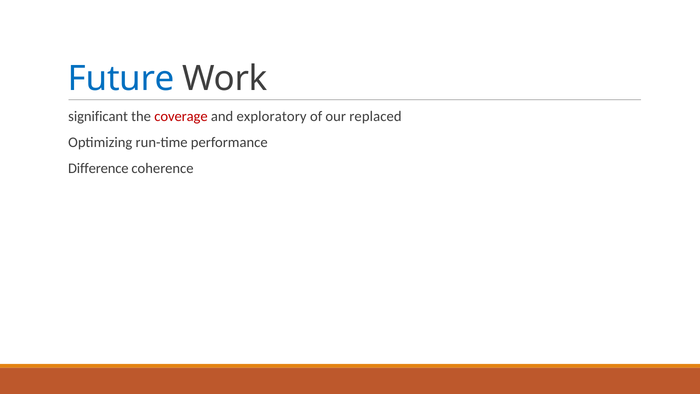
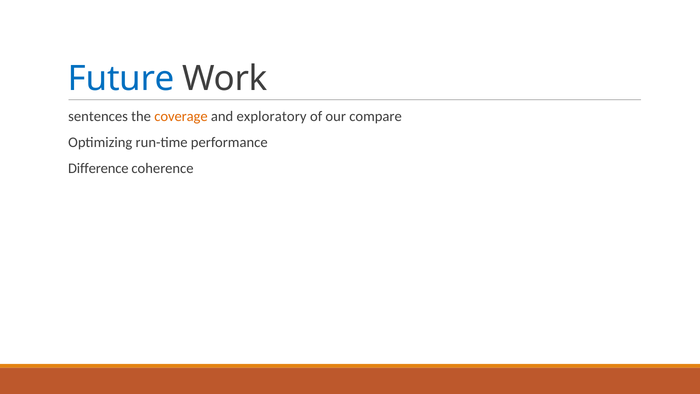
significant: significant -> sentences
coverage colour: red -> orange
replaced: replaced -> compare
